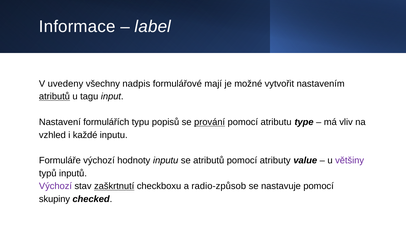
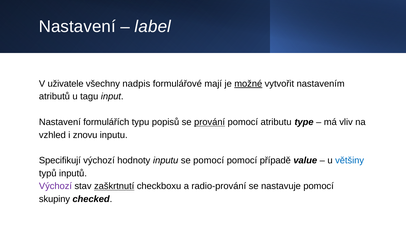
Informace at (77, 26): Informace -> Nastavení
uvedeny: uvedeny -> uživatele
možné underline: none -> present
atributů at (54, 97) underline: present -> none
každé: každé -> znovu
Formuláře: Formuláře -> Specifikují
se atributů: atributů -> pomocí
atributy: atributy -> případě
většiny colour: purple -> blue
radio-způsob: radio-způsob -> radio-prování
